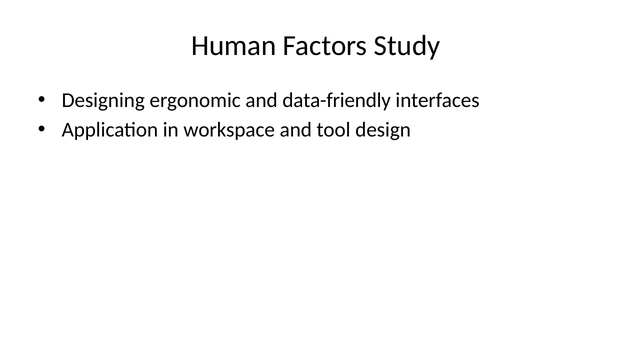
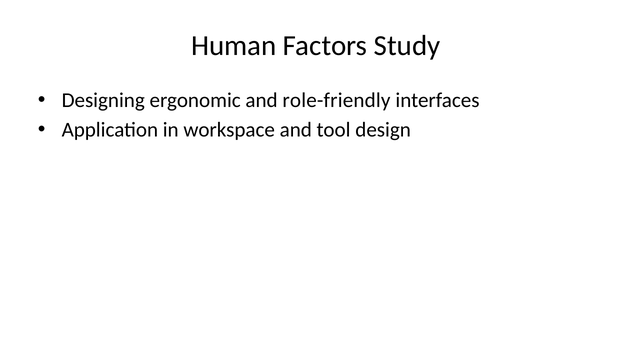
data-friendly: data-friendly -> role-friendly
